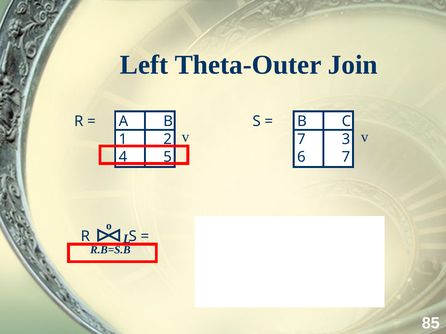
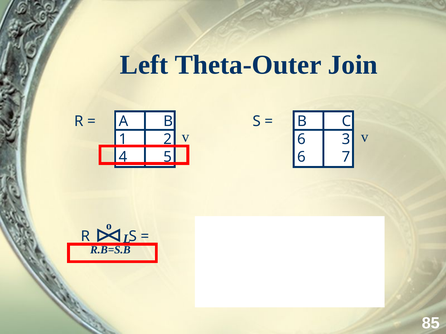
7 at (301, 139): 7 -> 6
